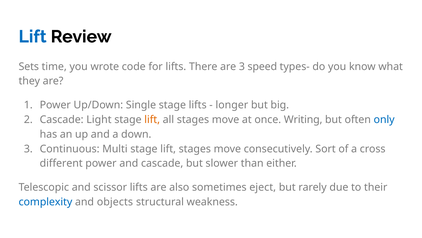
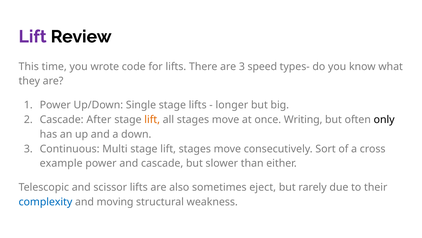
Lift at (33, 37) colour: blue -> purple
Sets: Sets -> This
Light: Light -> After
only colour: blue -> black
different: different -> example
objects: objects -> moving
